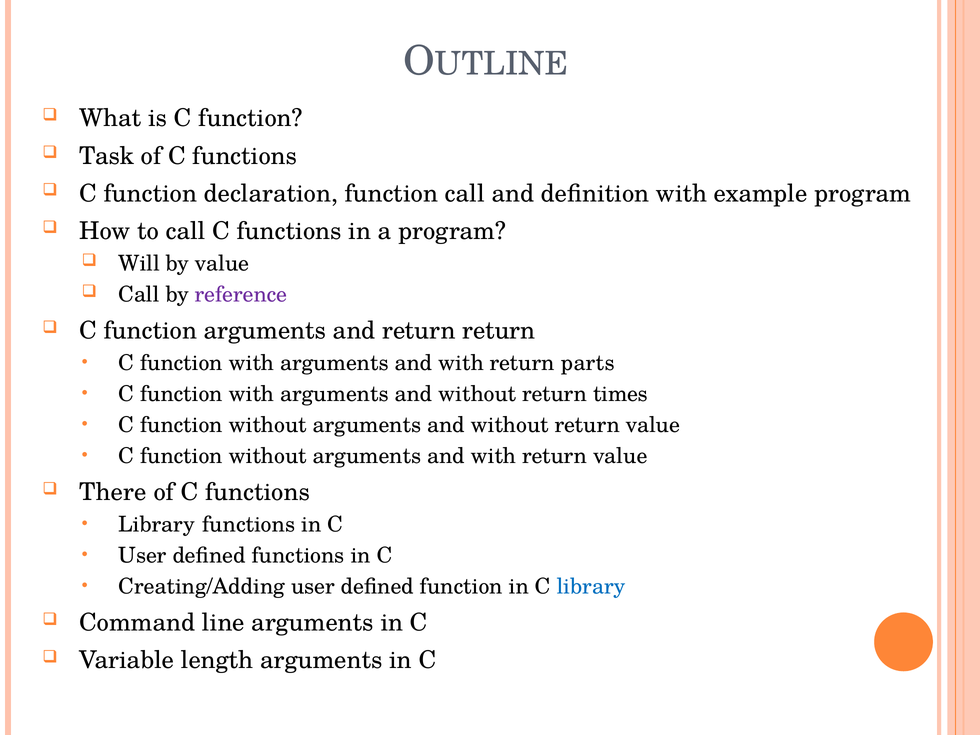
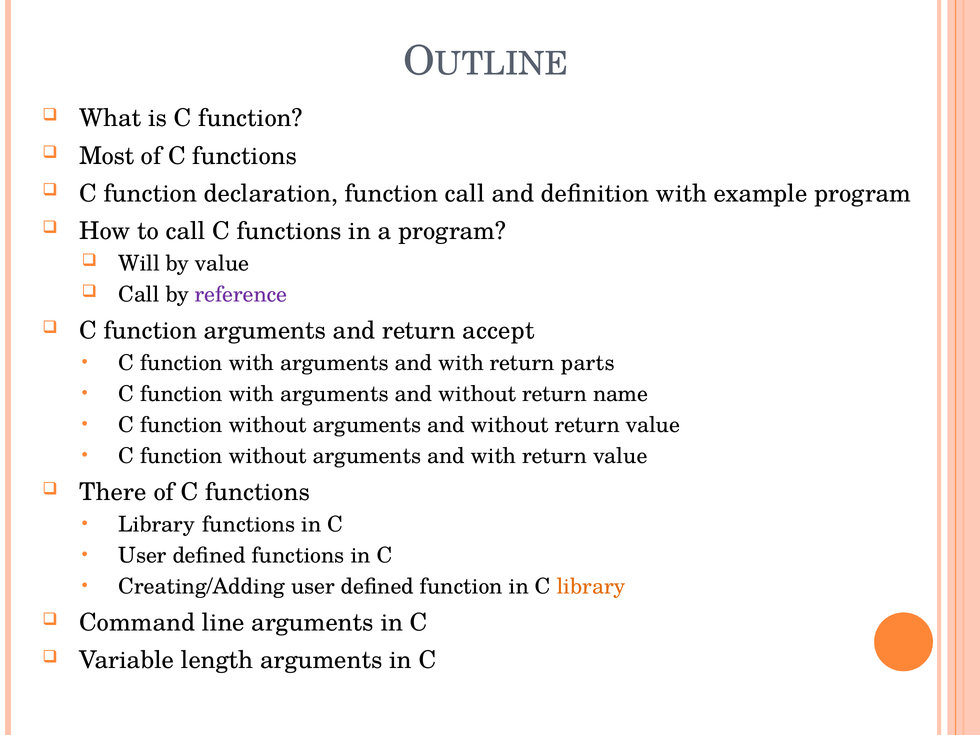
Task: Task -> Most
return return: return -> accept
times: times -> name
library at (591, 587) colour: blue -> orange
